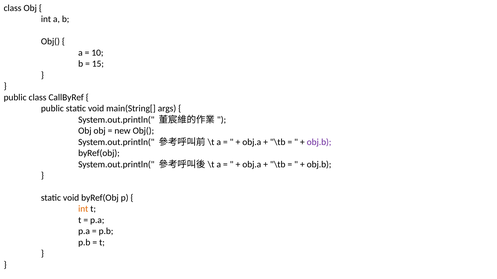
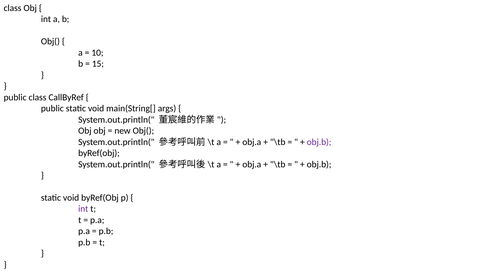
int at (83, 209) colour: orange -> purple
